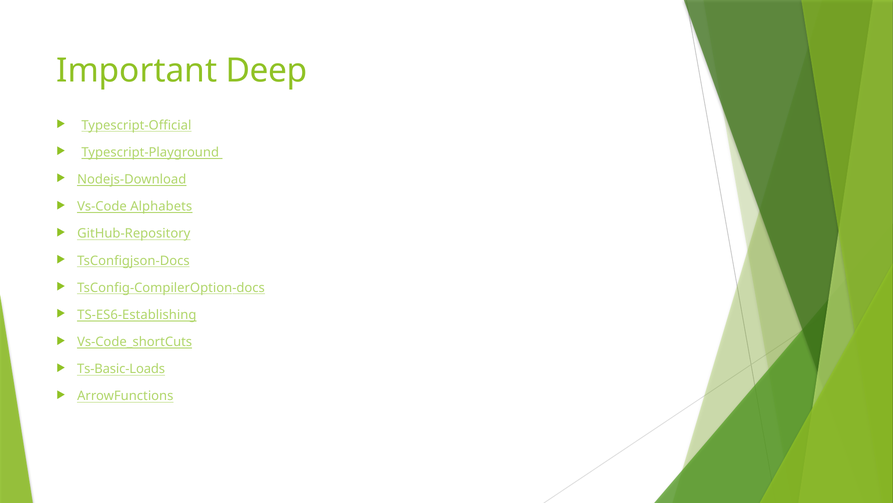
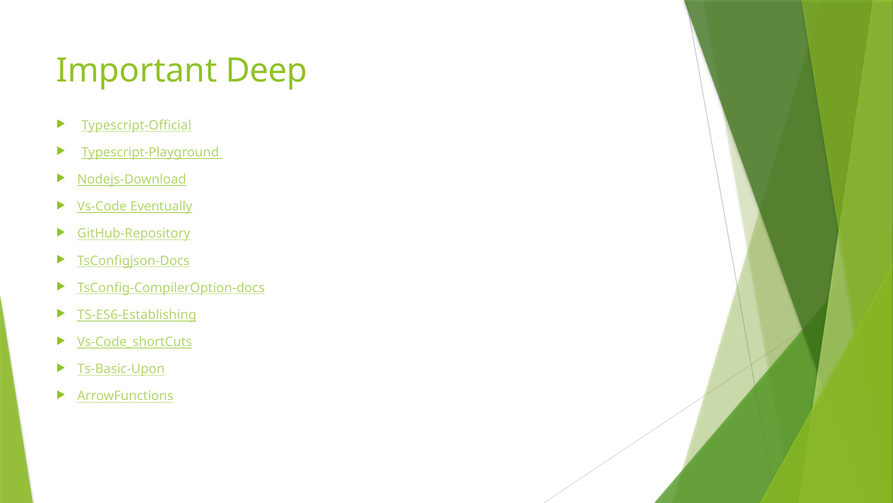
Alphabets: Alphabets -> Eventually
Ts-Basic-Loads: Ts-Basic-Loads -> Ts-Basic-Upon
